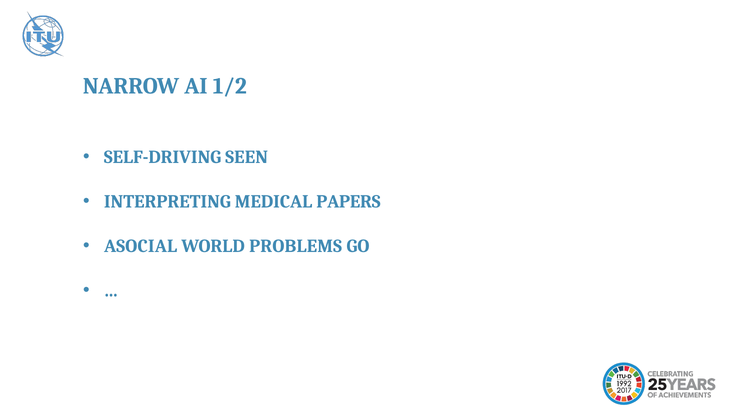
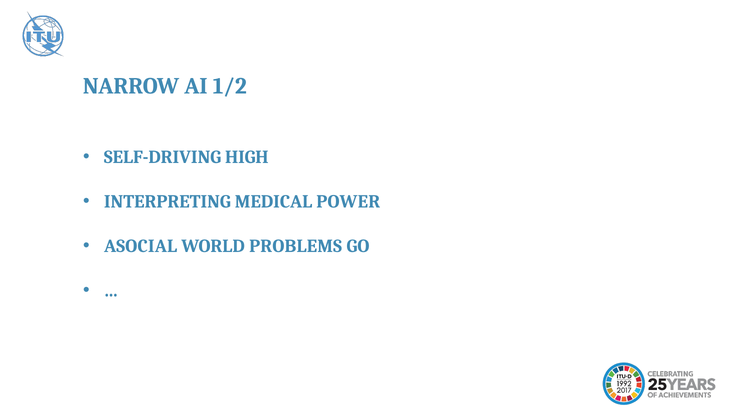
SEEN: SEEN -> HIGH
PAPERS: PAPERS -> POWER
